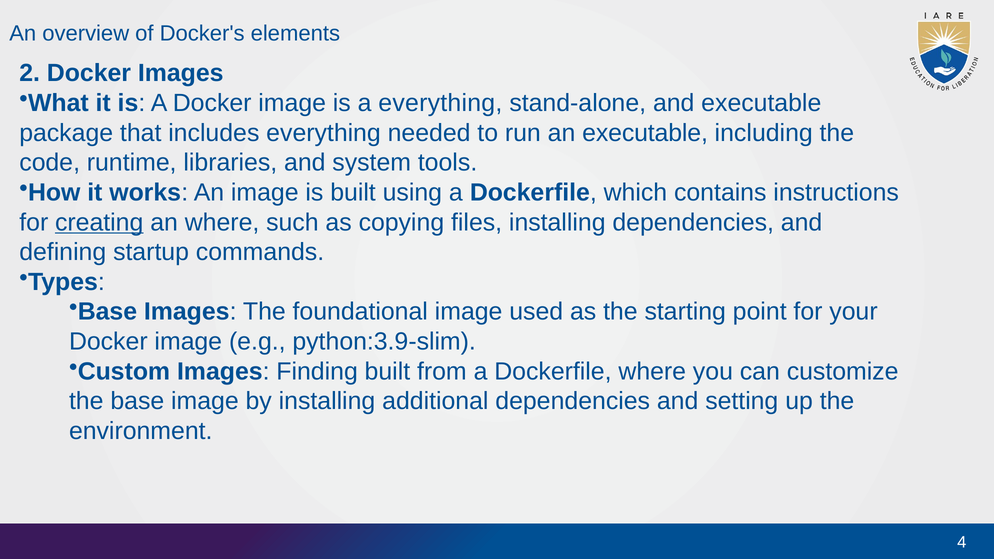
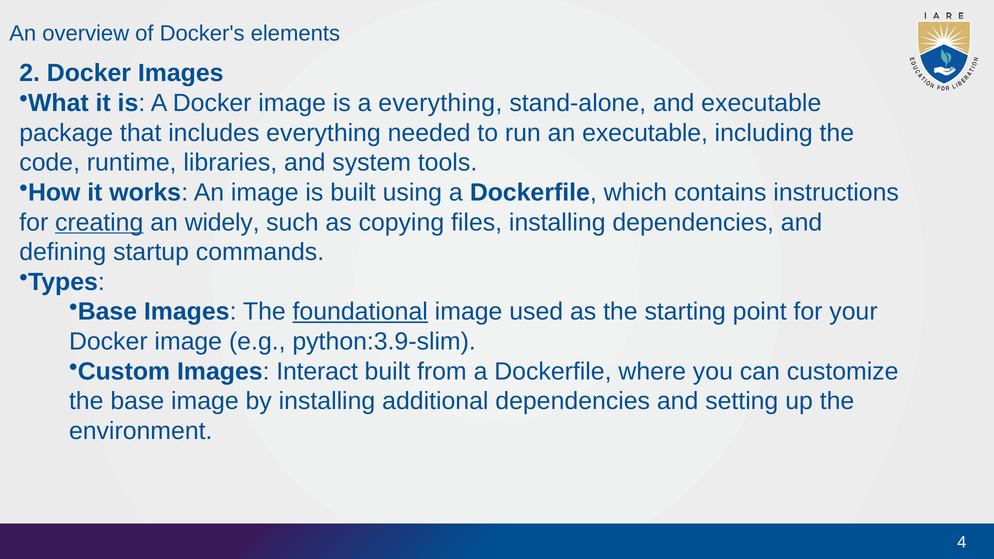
an where: where -> widely
foundational underline: none -> present
Finding: Finding -> Interact
